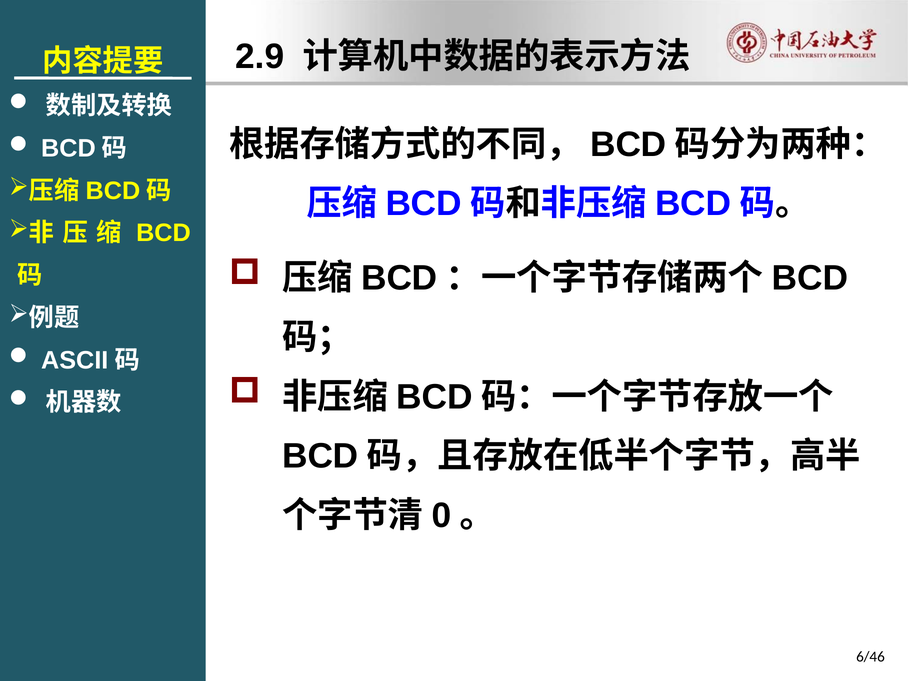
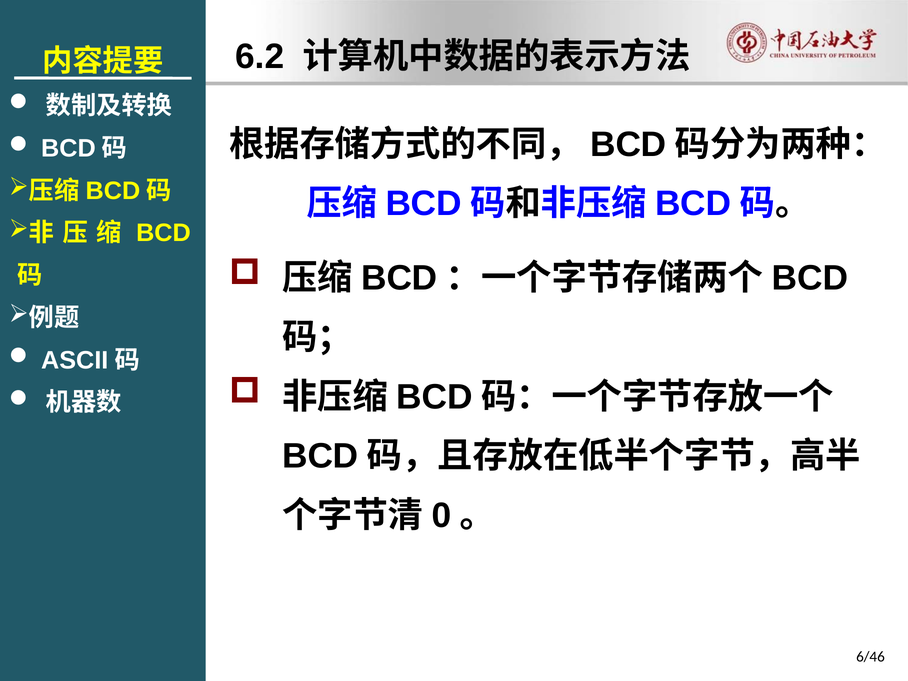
2.9: 2.9 -> 6.2
